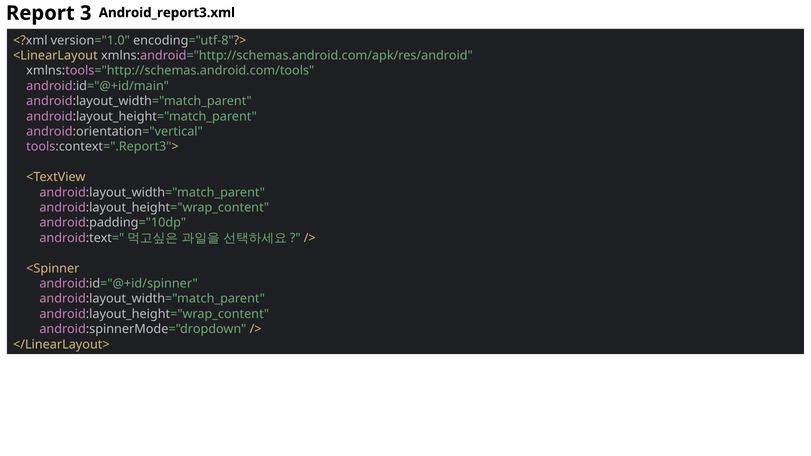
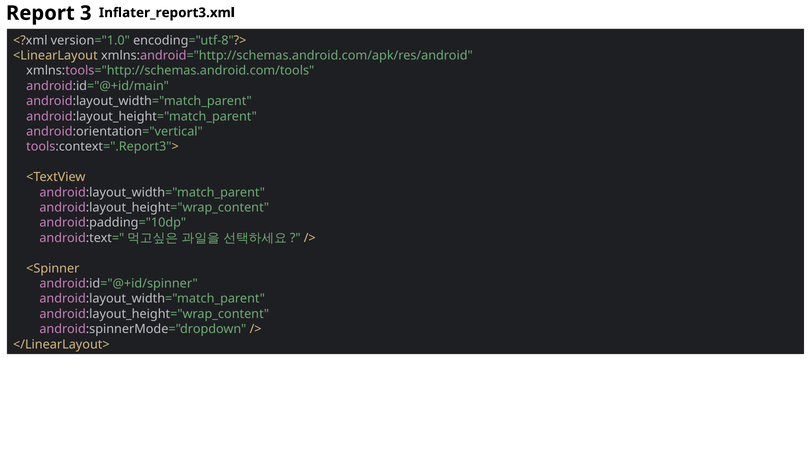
Android_report3.xml: Android_report3.xml -> Inflater_report3.xml
